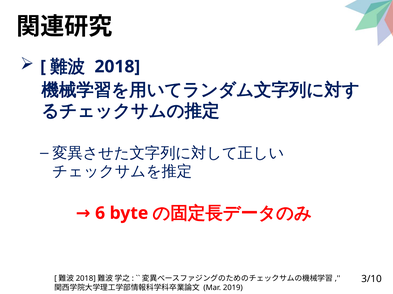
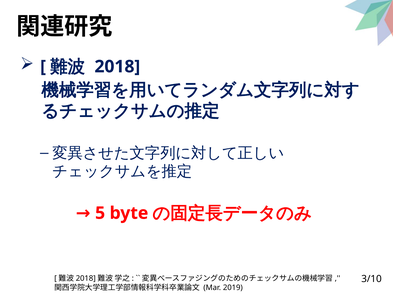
6: 6 -> 5
